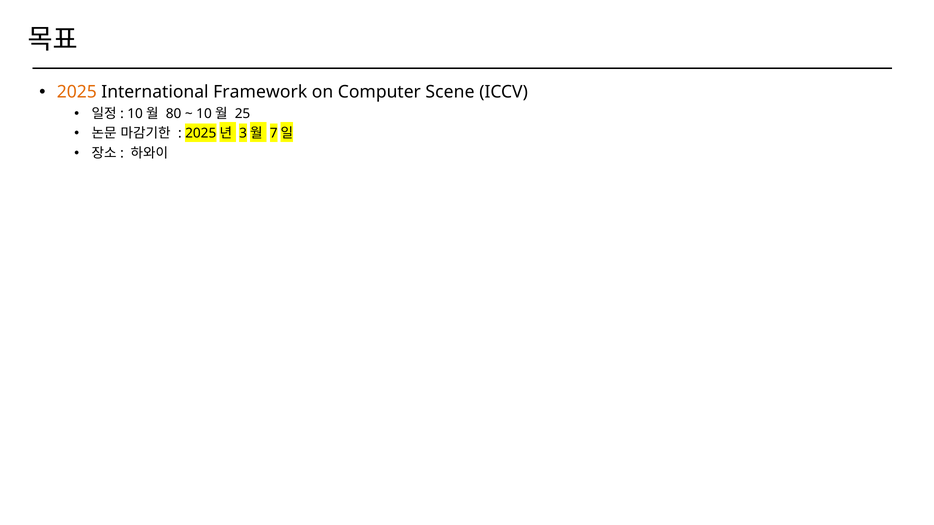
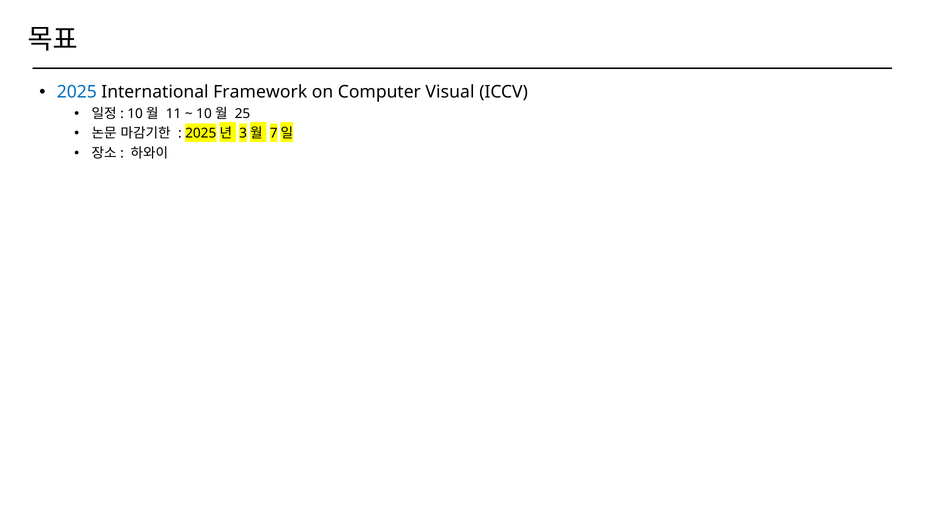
2025 colour: orange -> blue
Scene: Scene -> Visual
80: 80 -> 11
